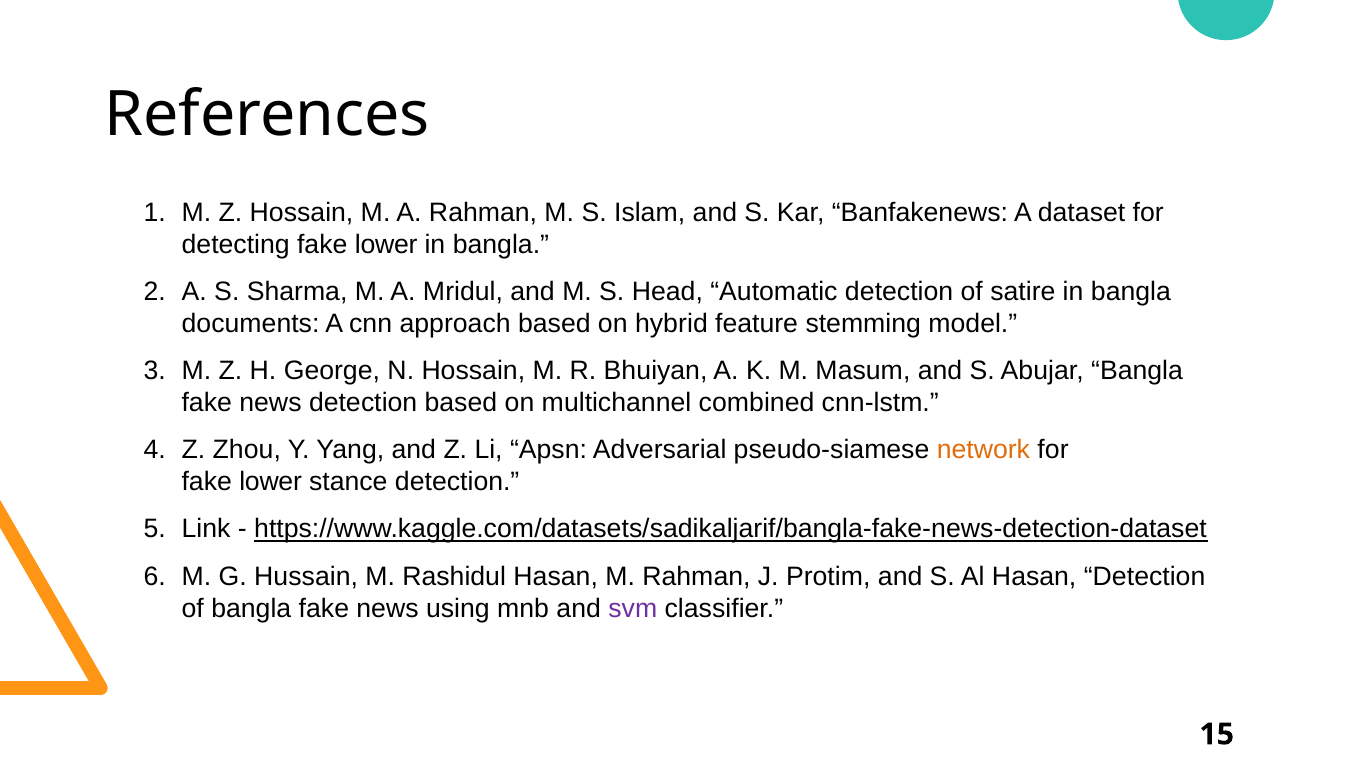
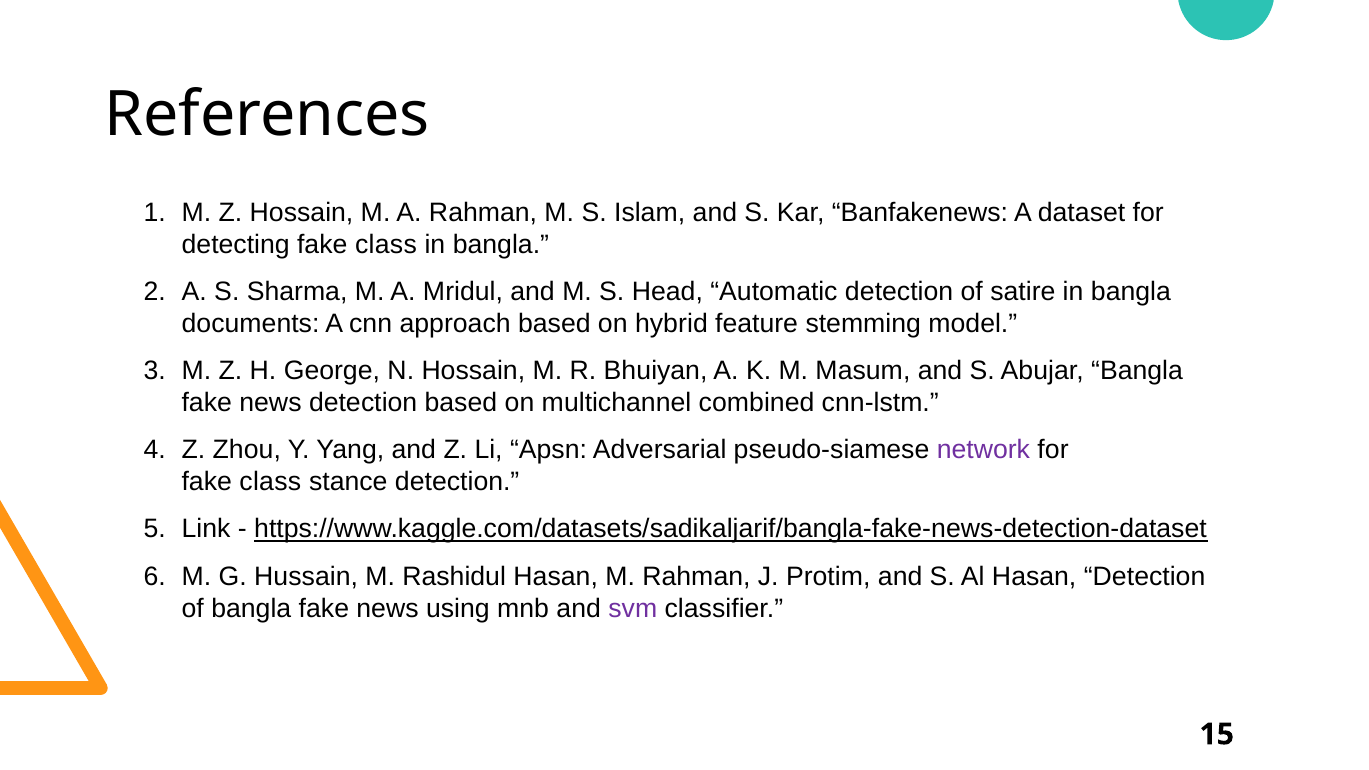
detecting fake lower: lower -> class
network colour: orange -> purple
lower at (271, 482): lower -> class
